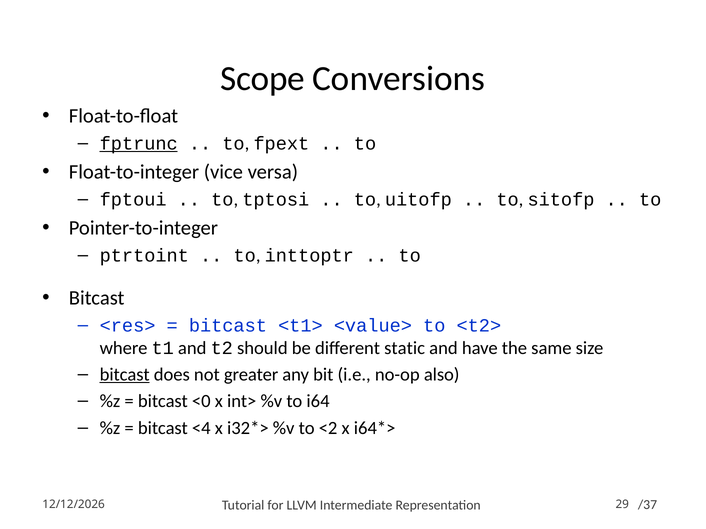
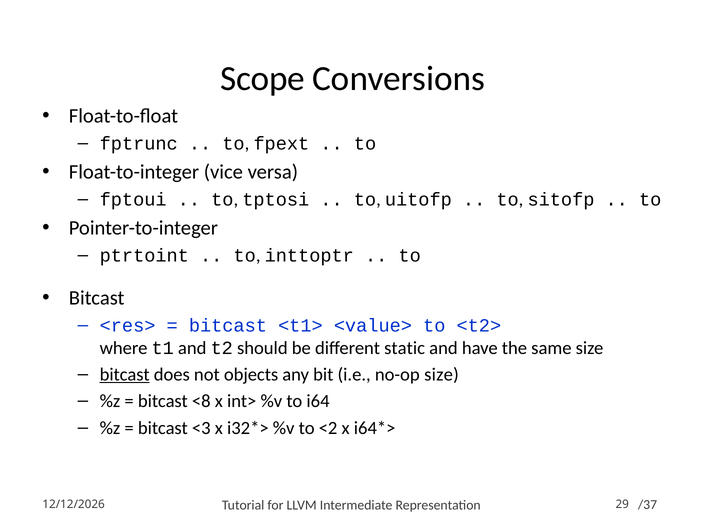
fptrunc underline: present -> none
greater: greater -> objects
no-op also: also -> size
<0: <0 -> <8
<4: <4 -> <3
